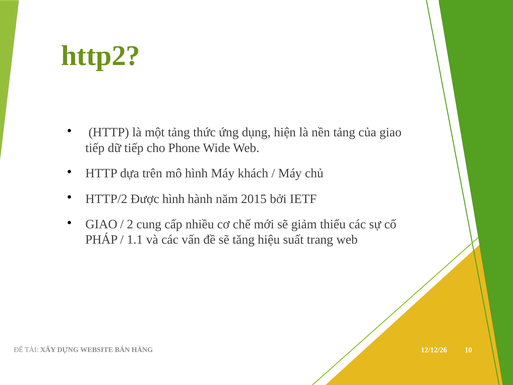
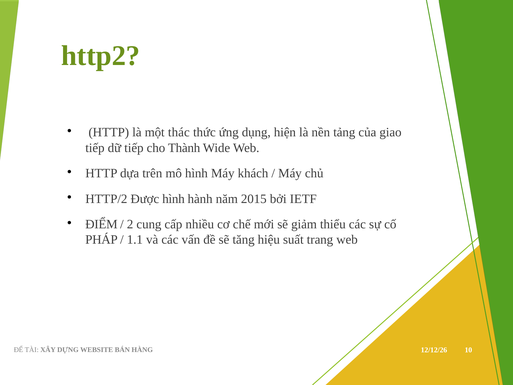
một tảng: tảng -> thác
Phone: Phone -> Thành
GIAO at (101, 224): GIAO -> ĐIỂM
